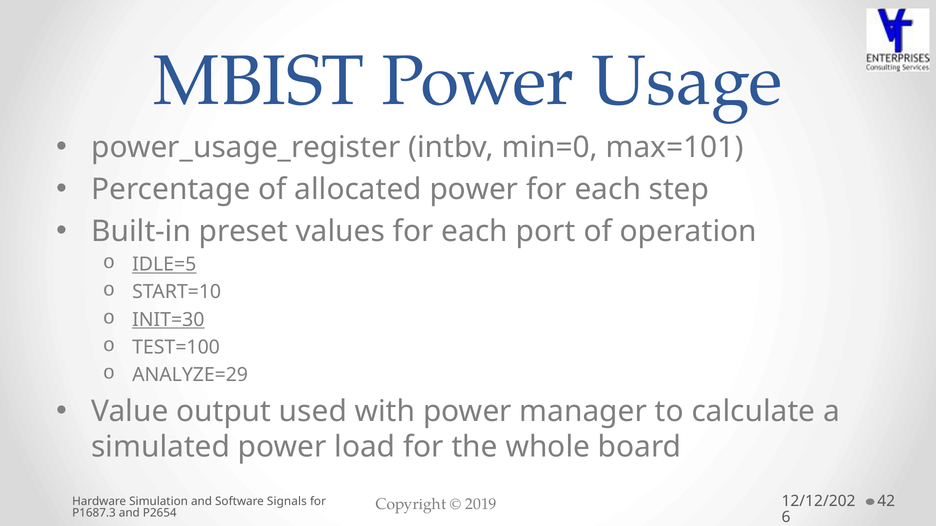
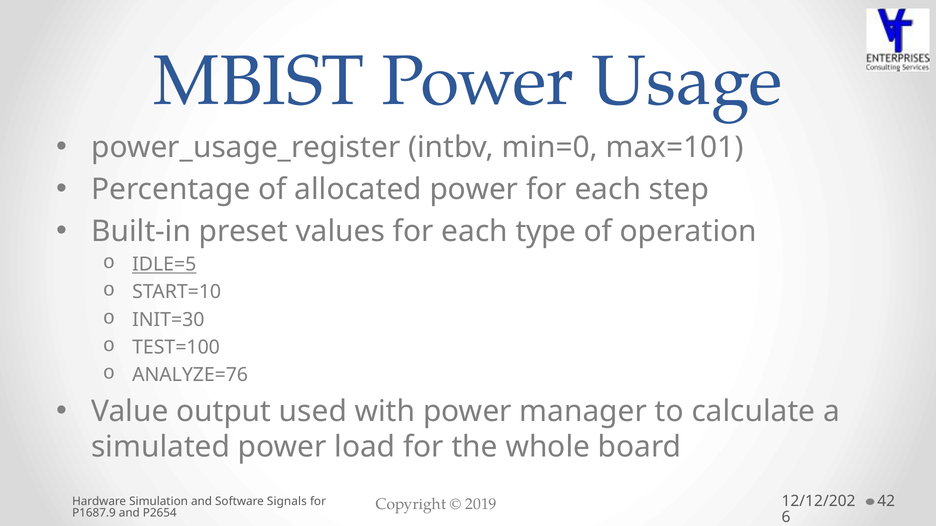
port: port -> type
INIT=30 underline: present -> none
ANALYZE=29: ANALYZE=29 -> ANALYZE=76
P1687.3: P1687.3 -> P1687.9
